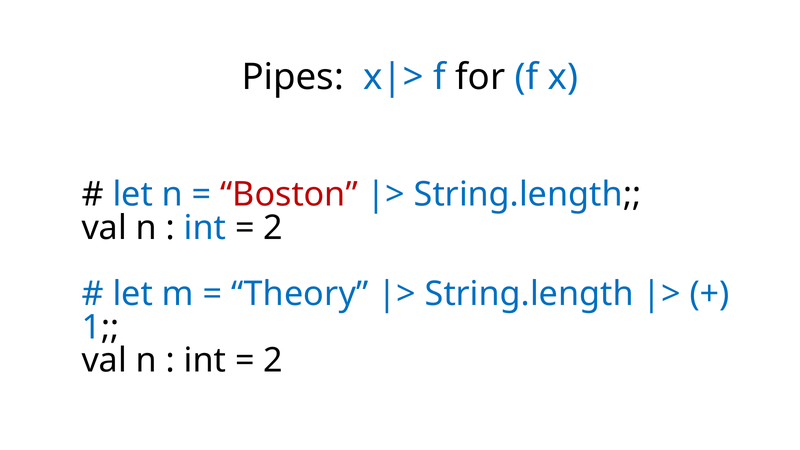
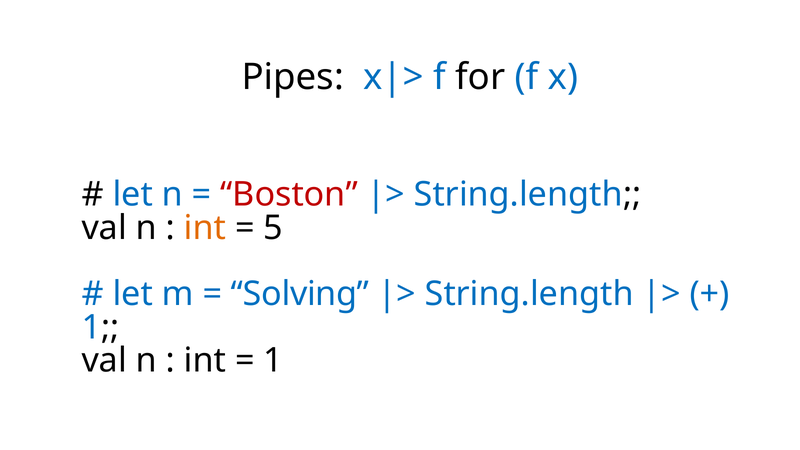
int at (205, 228) colour: blue -> orange
2 at (273, 228): 2 -> 5
Theory: Theory -> Solving
2 at (273, 360): 2 -> 1
